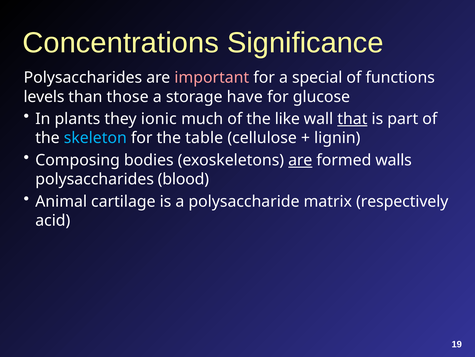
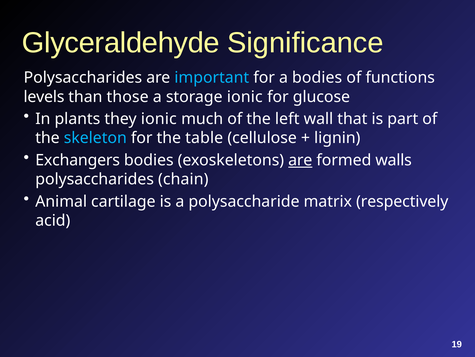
Concentrations: Concentrations -> Glyceraldehyde
important colour: pink -> light blue
a special: special -> bodies
storage have: have -> ionic
like: like -> left
that underline: present -> none
Composing: Composing -> Exchangers
blood: blood -> chain
